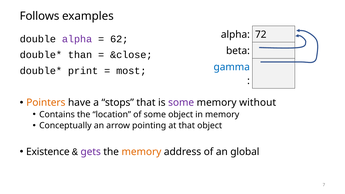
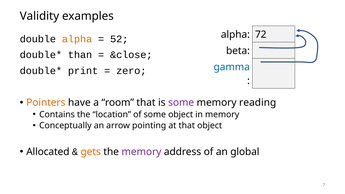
Follows: Follows -> Validity
alpha at (77, 39) colour: purple -> orange
62: 62 -> 52
most: most -> zero
stops: stops -> room
without: without -> reading
Existence: Existence -> Allocated
gets colour: purple -> orange
memory at (141, 152) colour: orange -> purple
